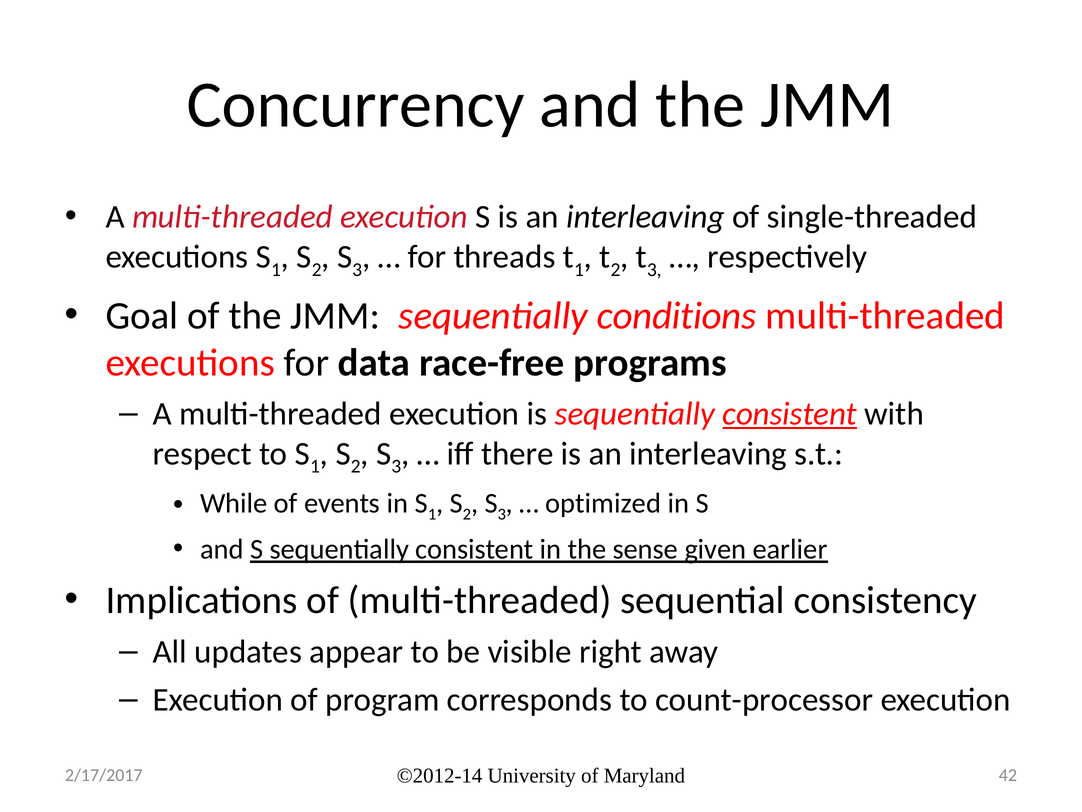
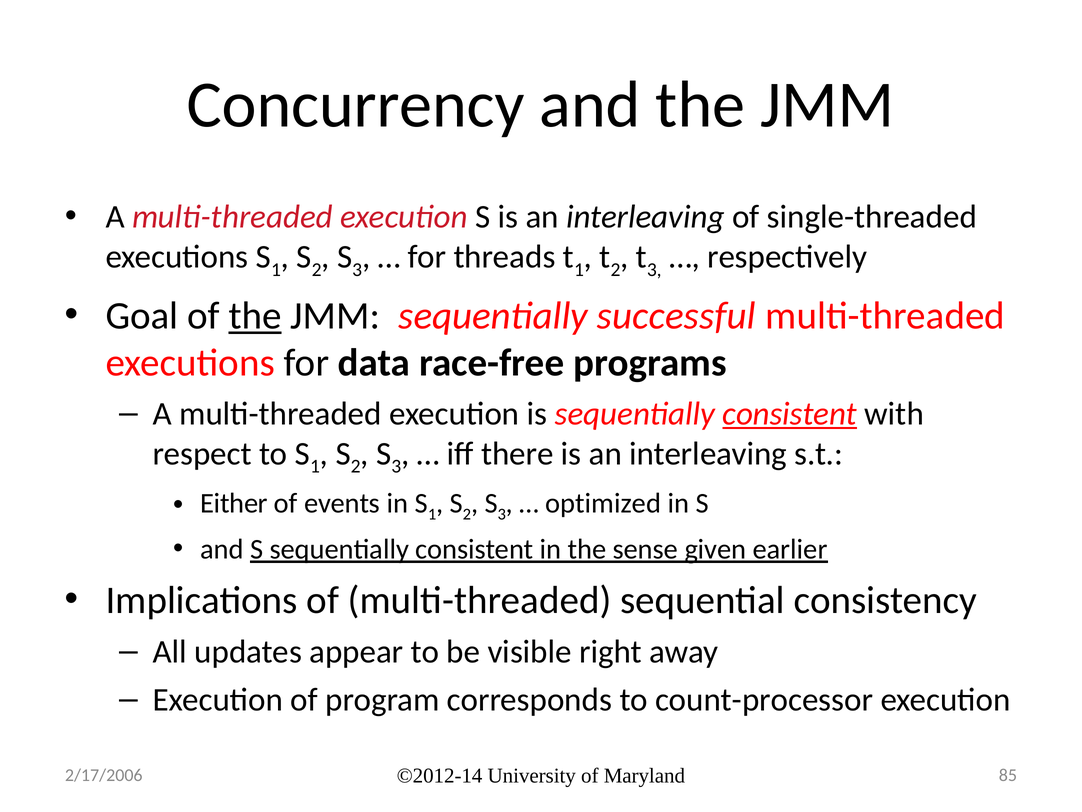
the at (255, 316) underline: none -> present
conditions: conditions -> successful
While: While -> Either
42: 42 -> 85
2/17/2017: 2/17/2017 -> 2/17/2006
